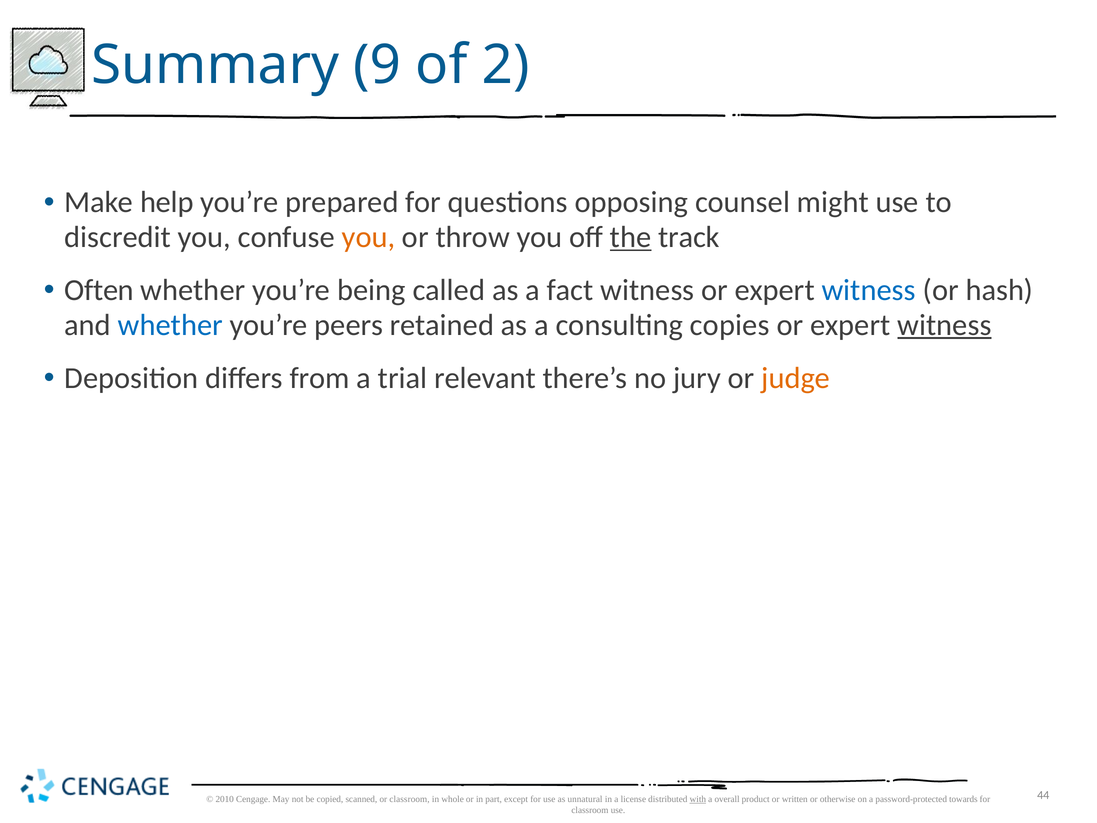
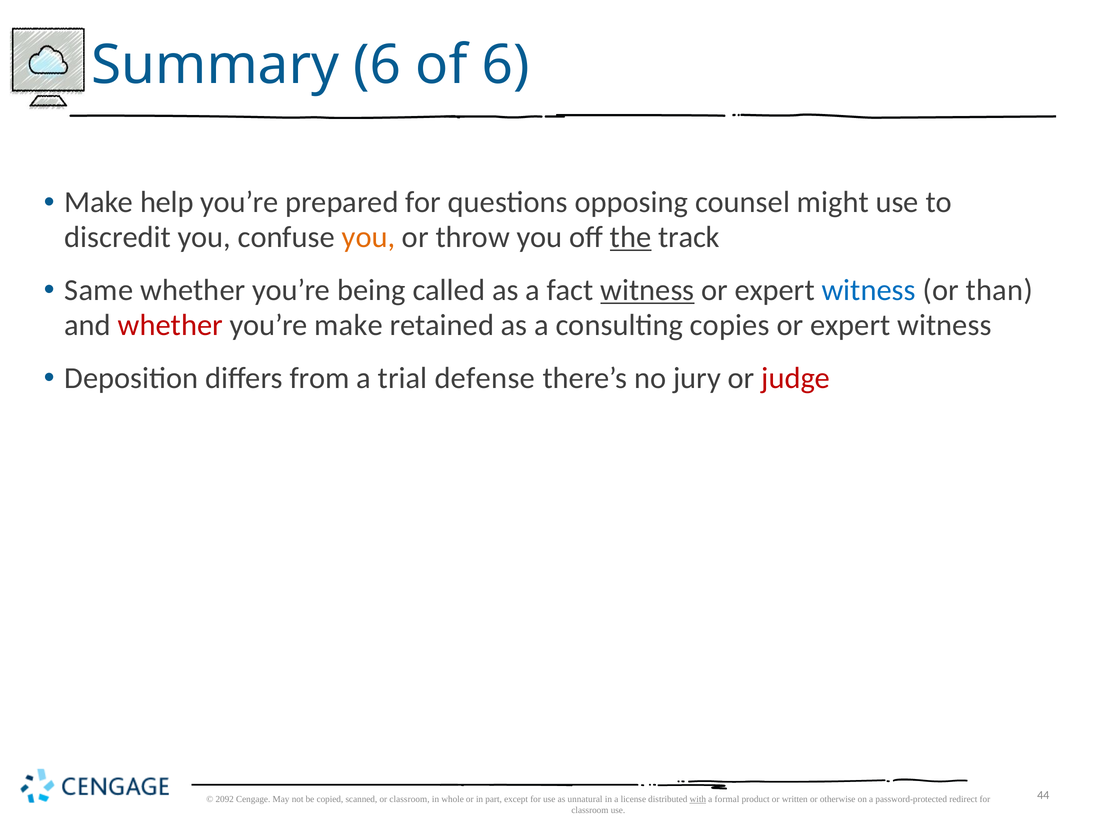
Summary 9: 9 -> 6
of 2: 2 -> 6
Often: Often -> Same
witness at (647, 290) underline: none -> present
hash: hash -> than
whether at (170, 325) colour: blue -> red
you’re peers: peers -> make
witness at (944, 325) underline: present -> none
relevant: relevant -> defense
judge colour: orange -> red
2010: 2010 -> 2092
overall: overall -> formal
towards: towards -> redirect
